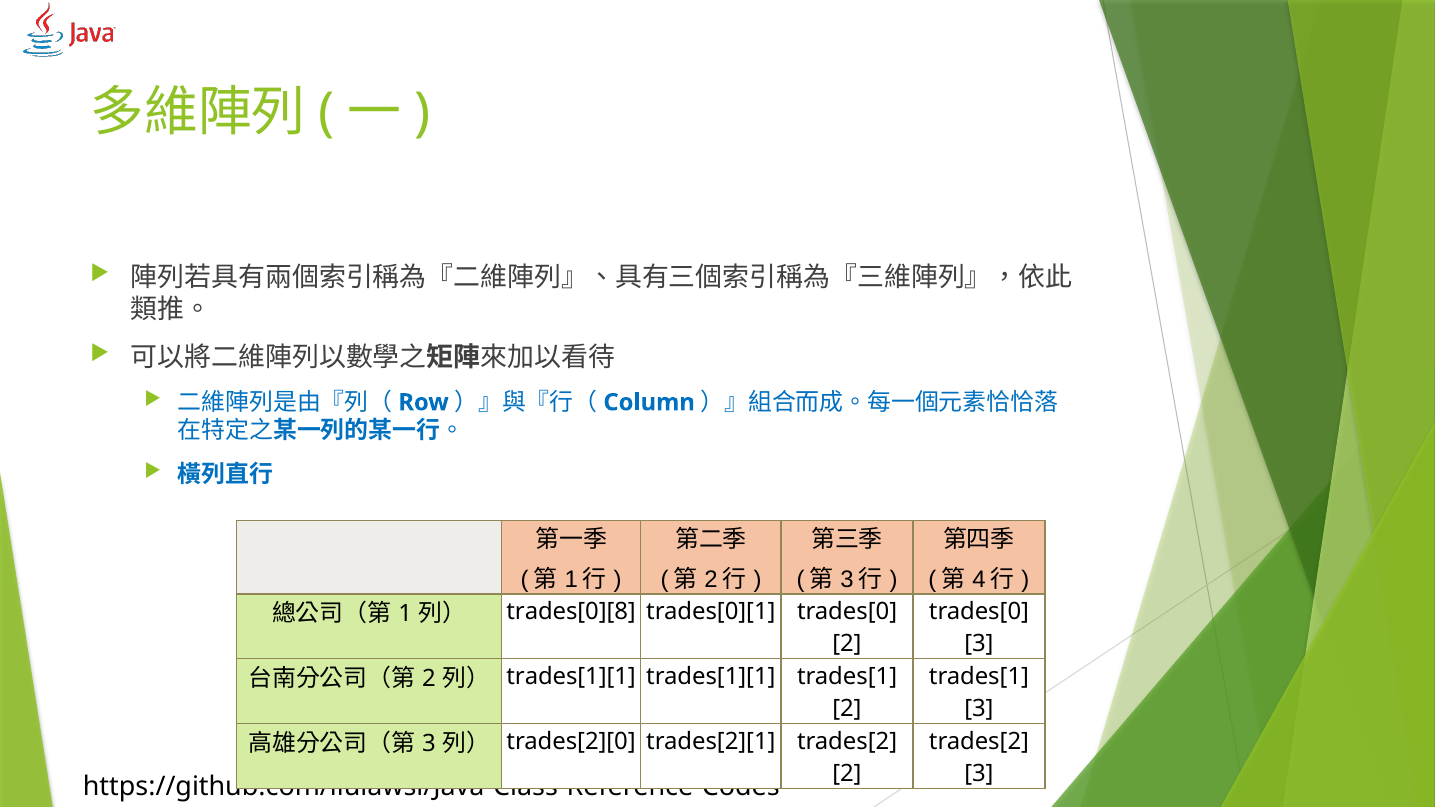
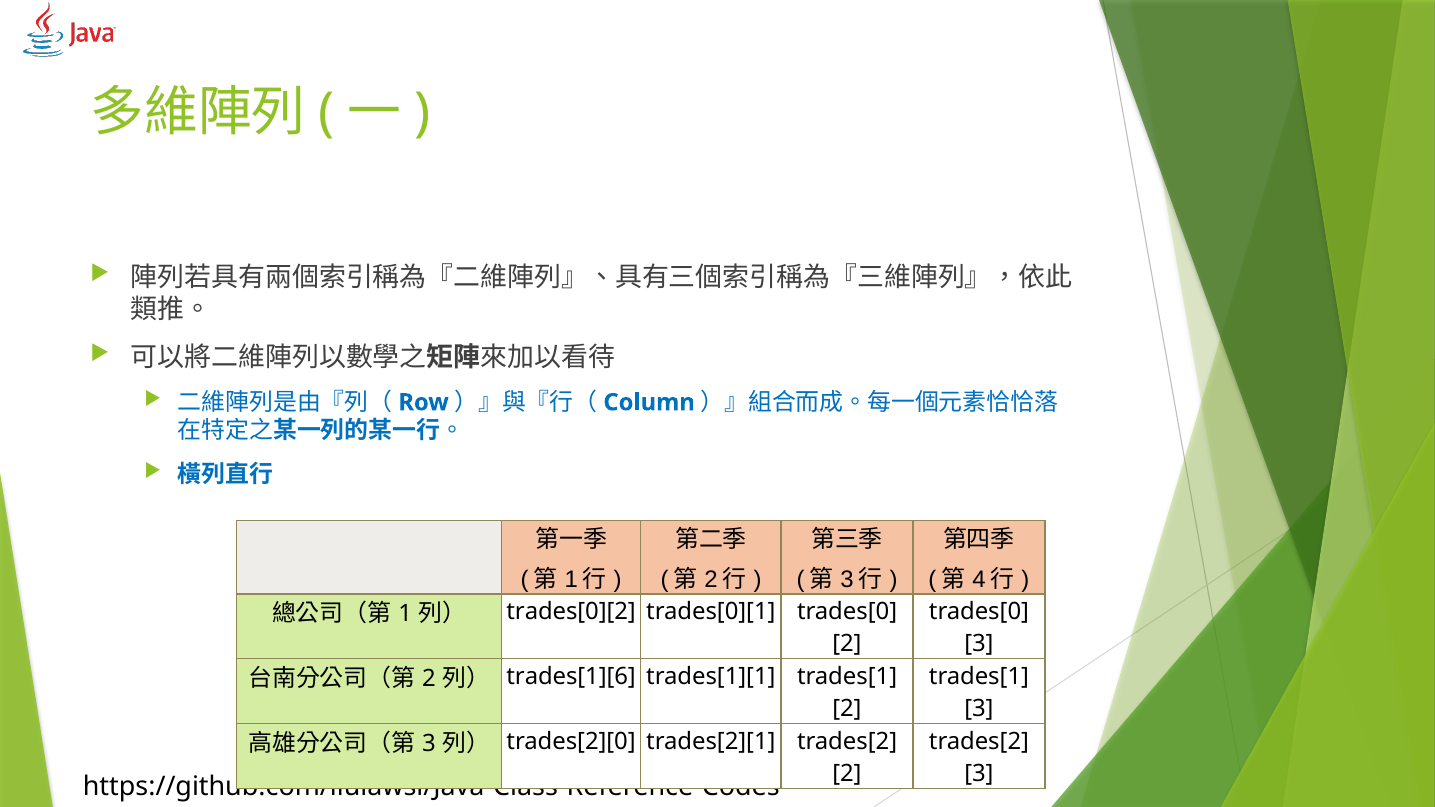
trades[0][8: trades[0][8 -> trades[0][2
trades[1][1 at (571, 677): trades[1][1 -> trades[1][6
